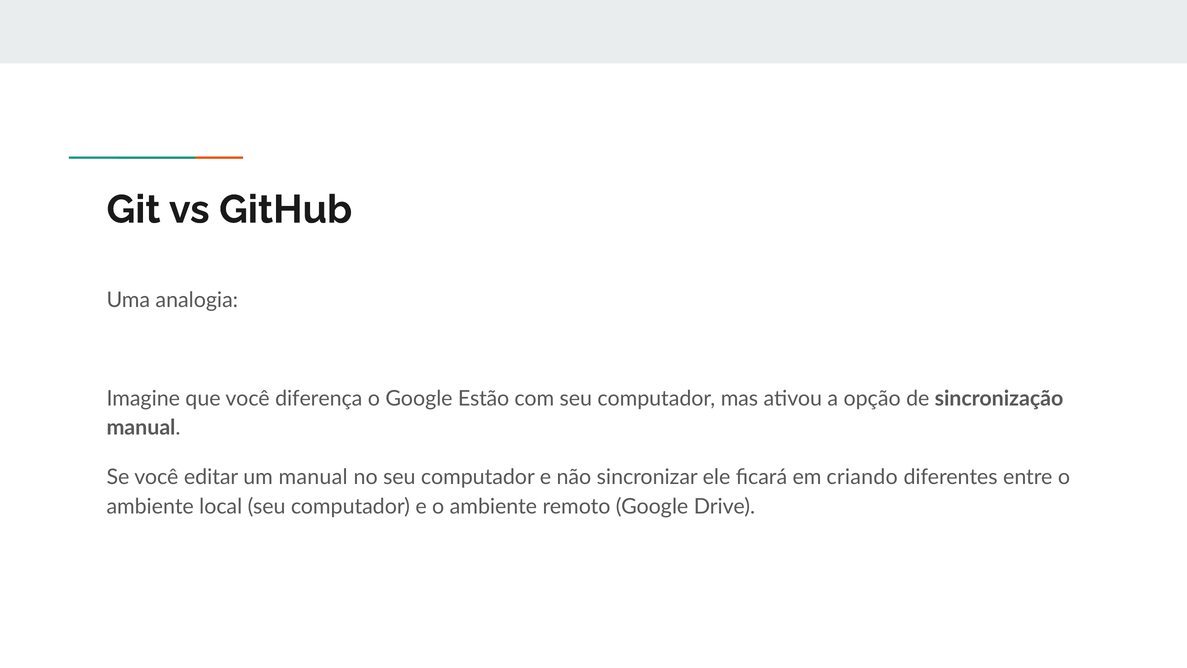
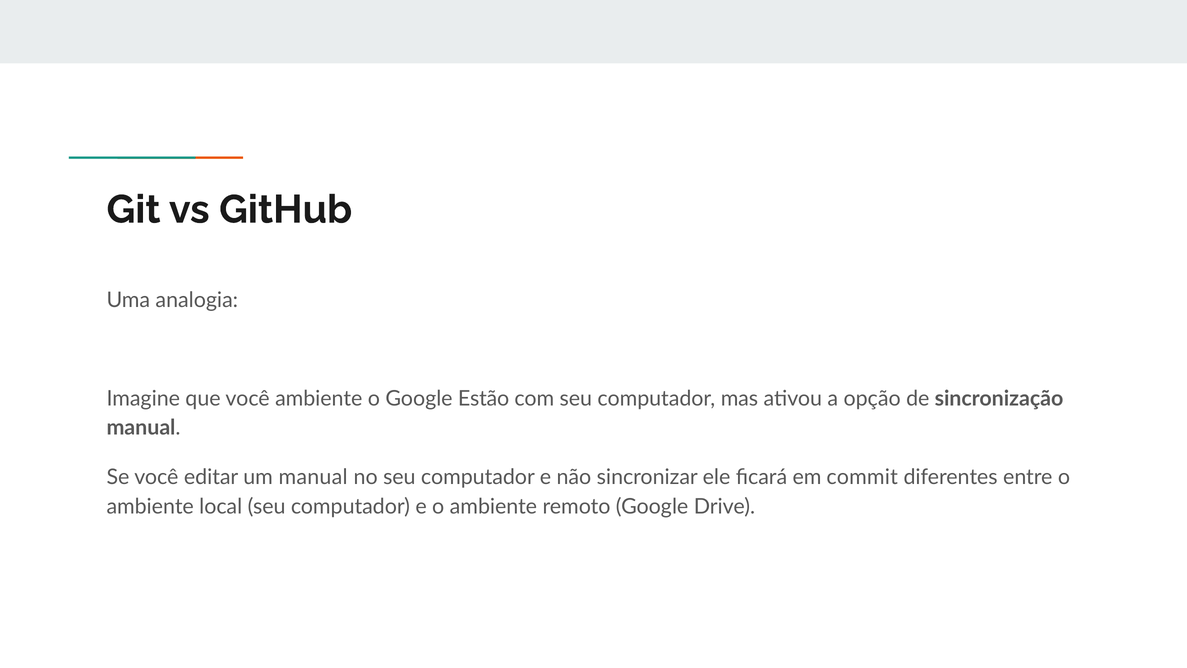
você diferença: diferença -> ambiente
criando: criando -> commit
